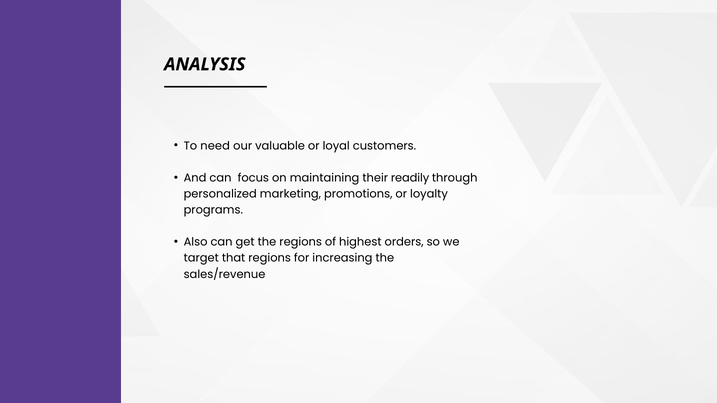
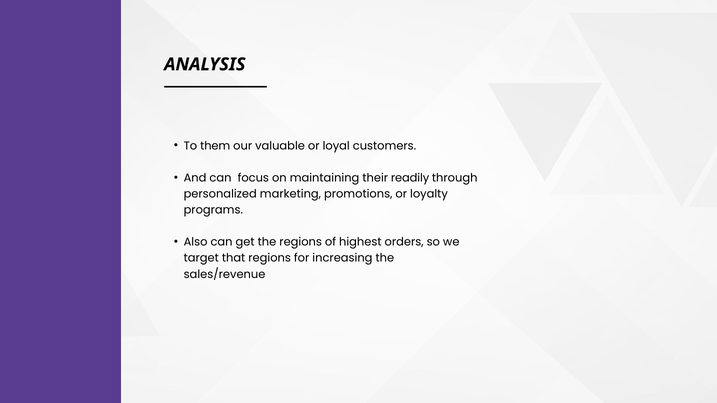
need: need -> them
